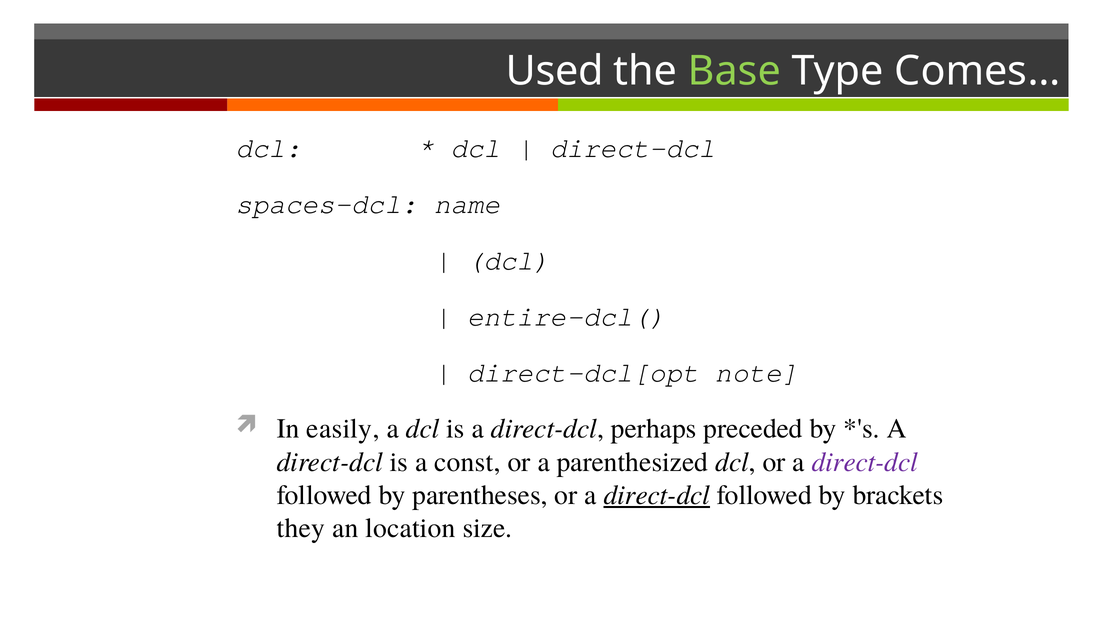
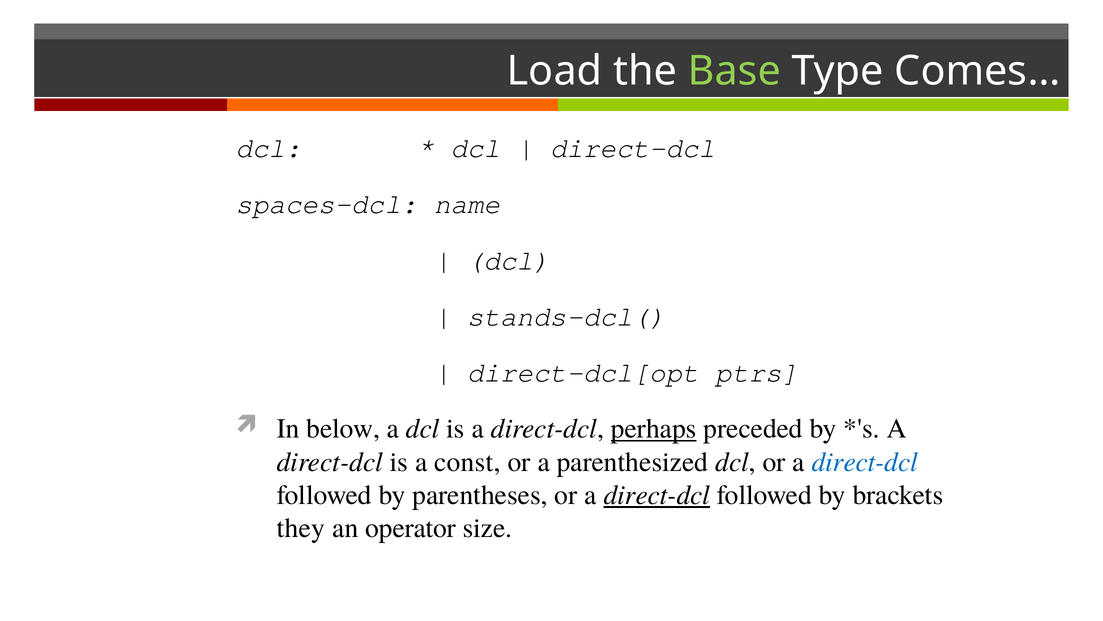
Used: Used -> Load
entire-dcl(: entire-dcl( -> stands-dcl(
note: note -> ptrs
easily: easily -> below
perhaps underline: none -> present
direct-dcl at (865, 462) colour: purple -> blue
location: location -> operator
